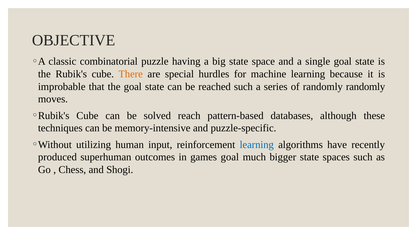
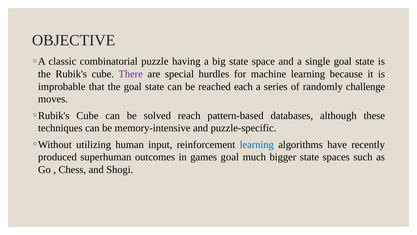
There colour: orange -> purple
reached such: such -> each
randomly randomly: randomly -> challenge
